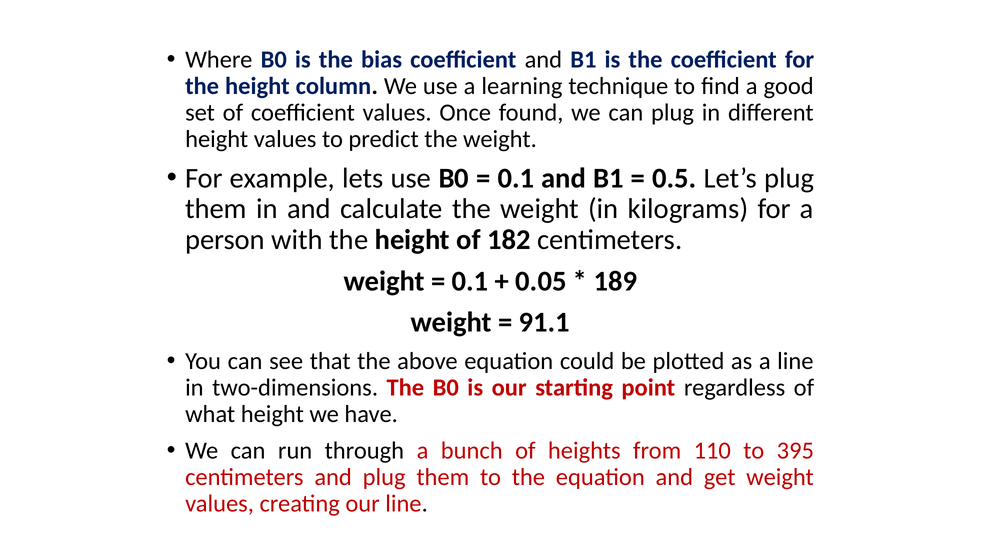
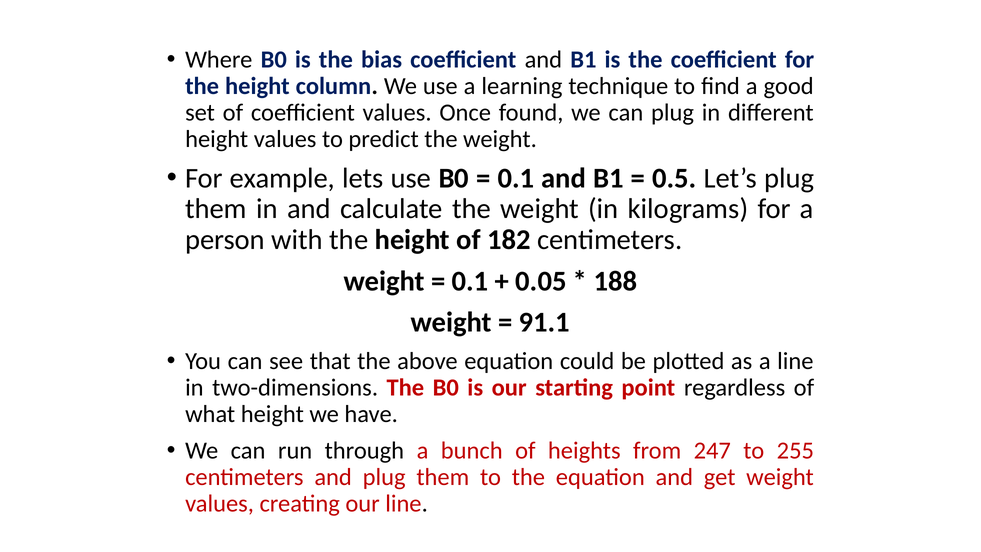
189: 189 -> 188
110: 110 -> 247
395: 395 -> 255
